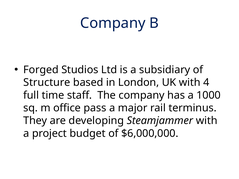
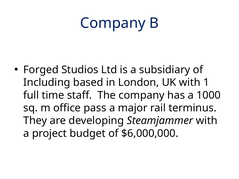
Structure: Structure -> Including
4: 4 -> 1
